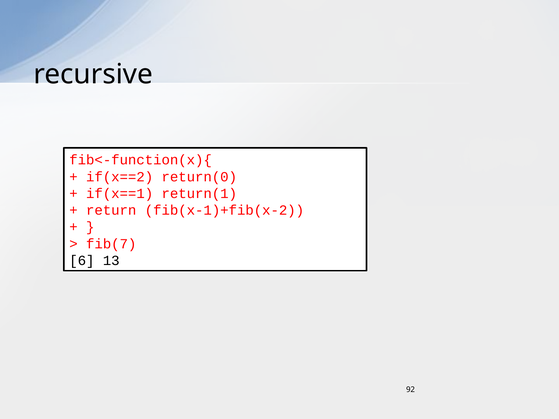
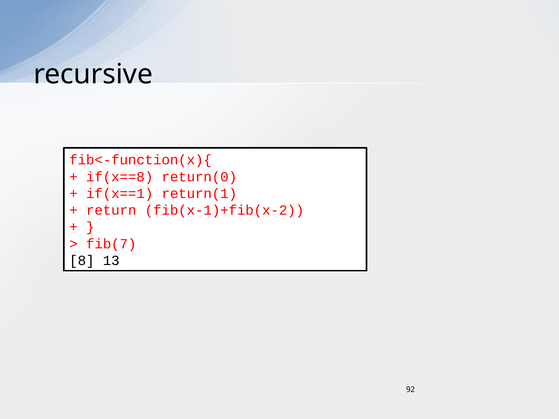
if(x==2: if(x==2 -> if(x==8
6: 6 -> 8
